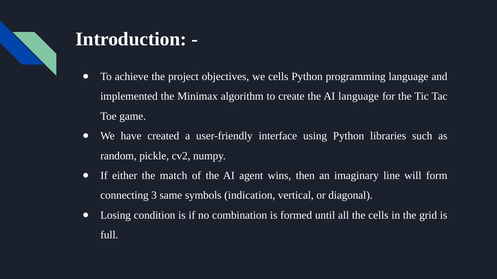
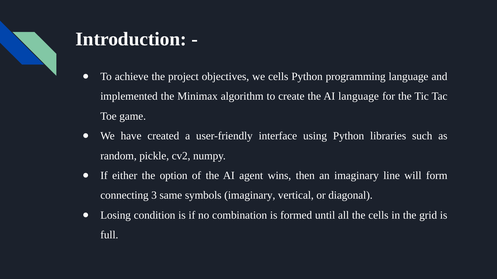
match: match -> option
symbols indication: indication -> imaginary
